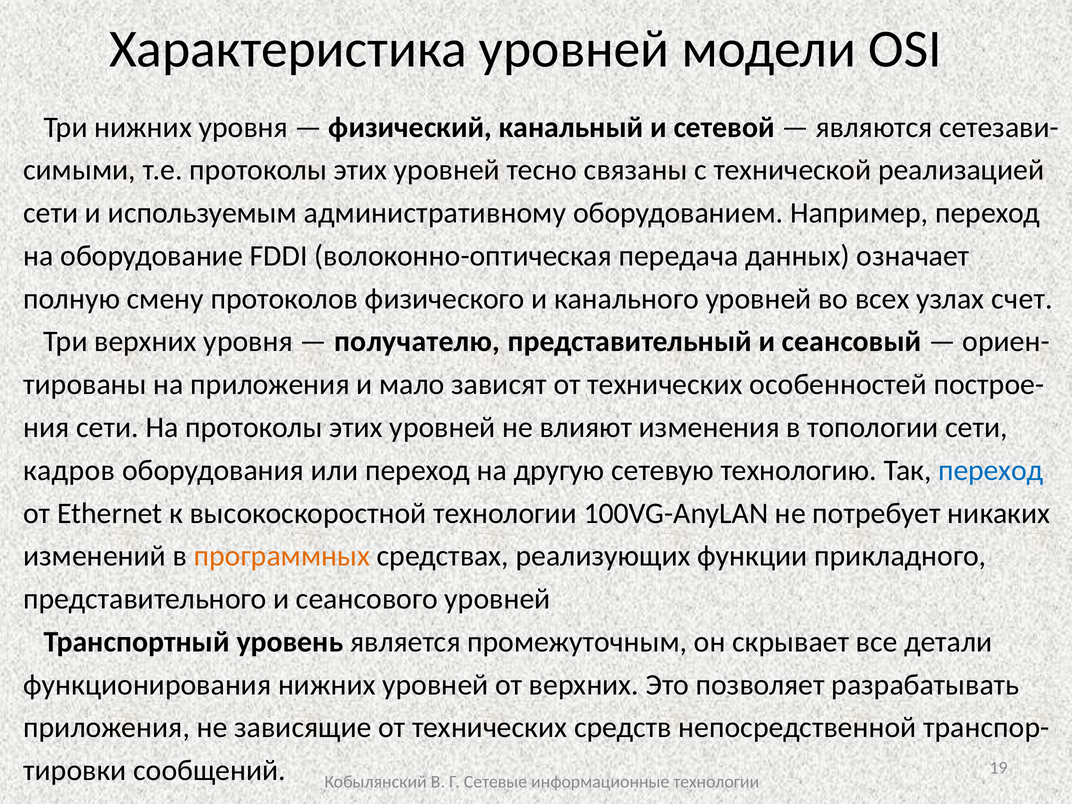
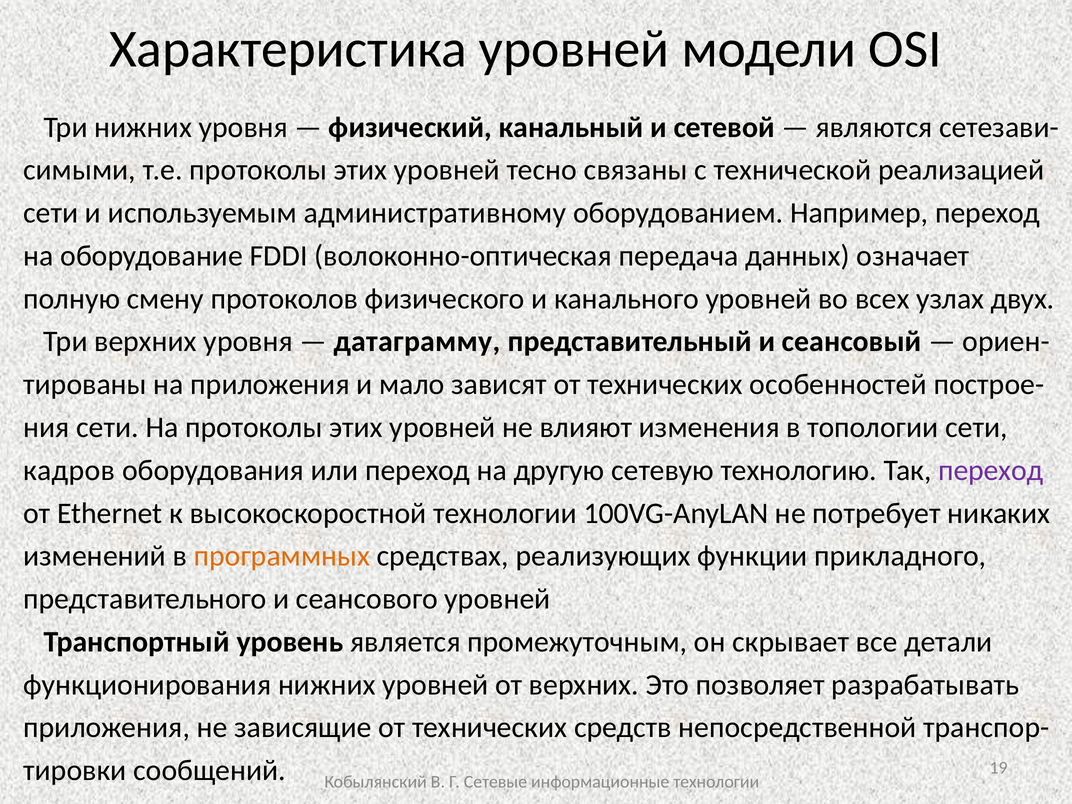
счет: счет -> двух
получателю: получателю -> датаграмму
переход at (991, 470) colour: blue -> purple
